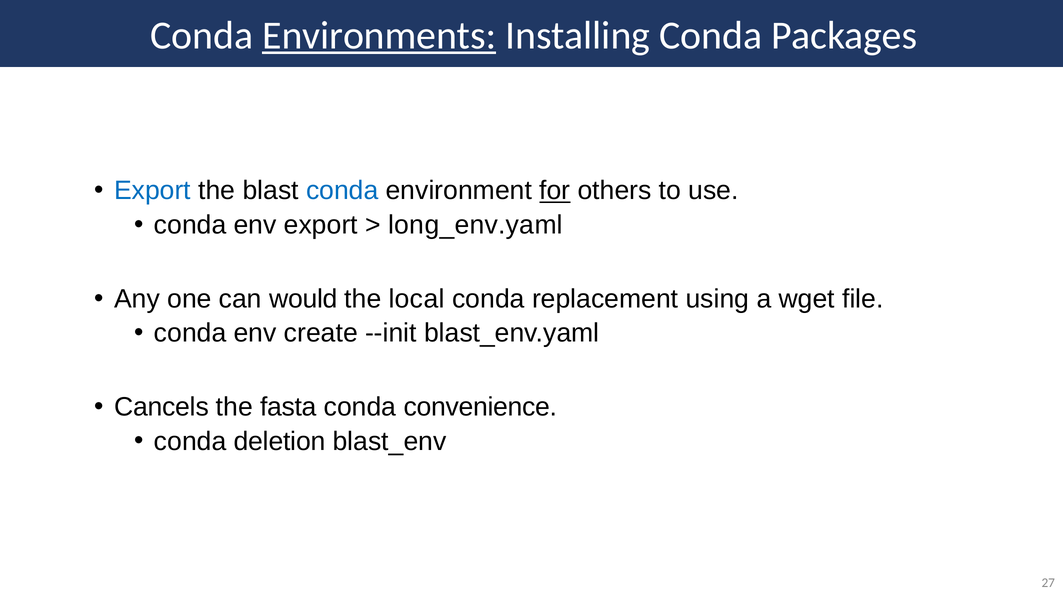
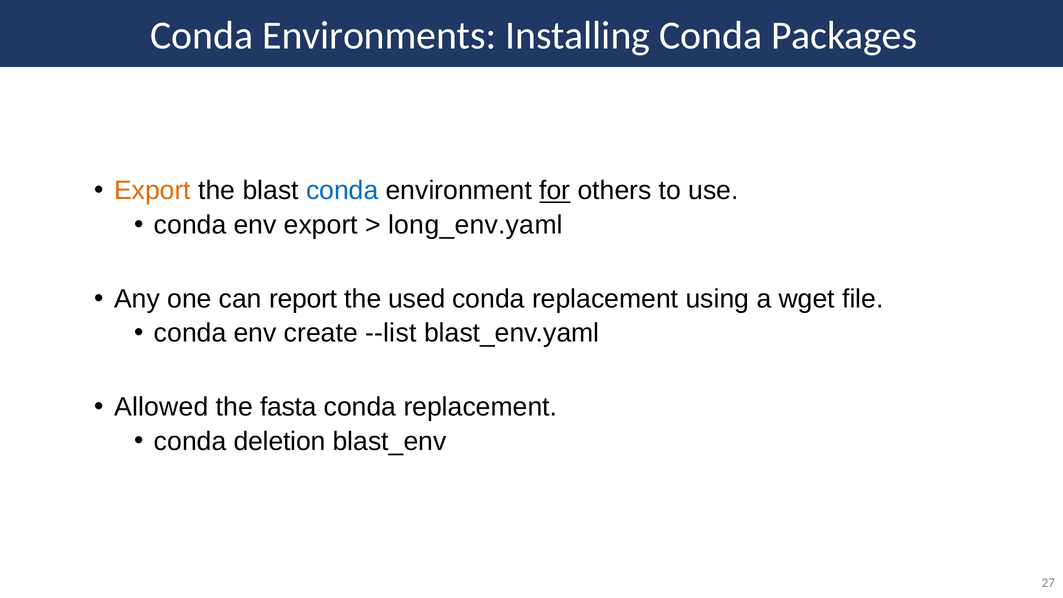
Environments underline: present -> none
Export at (152, 191) colour: blue -> orange
would: would -> report
local: local -> used
--init: --init -> --list
Cancels: Cancels -> Allowed
convenience at (480, 407): convenience -> replacement
